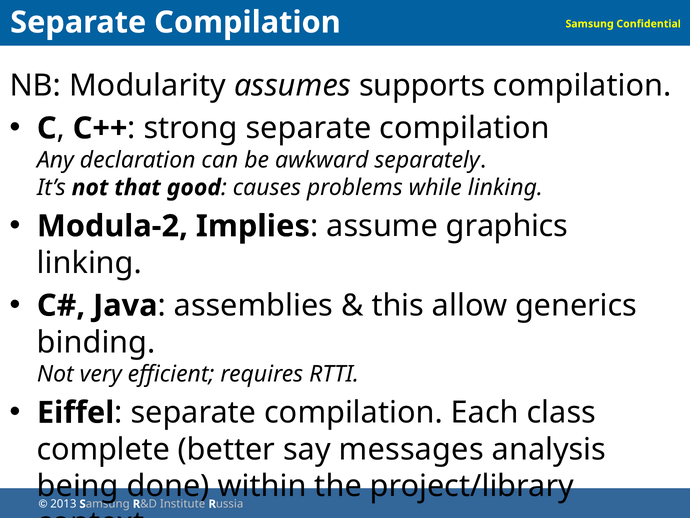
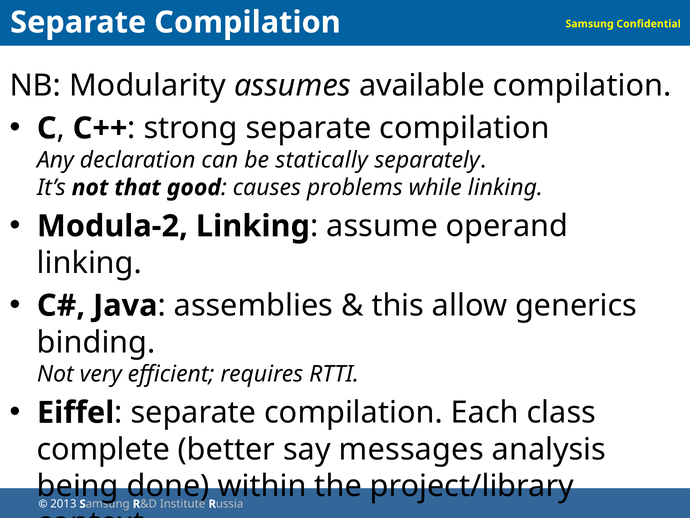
supports: supports -> available
awkward: awkward -> statically
Modula-2 Implies: Implies -> Linking
graphics: graphics -> operand
